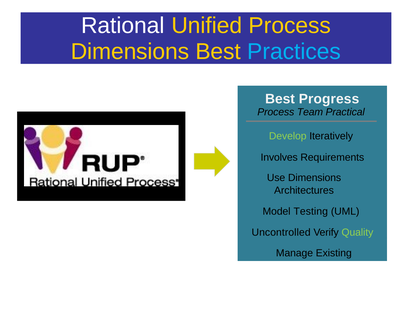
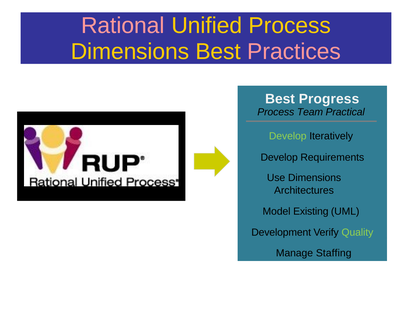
Rational colour: white -> pink
Practices colour: light blue -> pink
Involves at (279, 157): Involves -> Develop
Testing: Testing -> Existing
Uncontrolled: Uncontrolled -> Development
Existing: Existing -> Staffing
